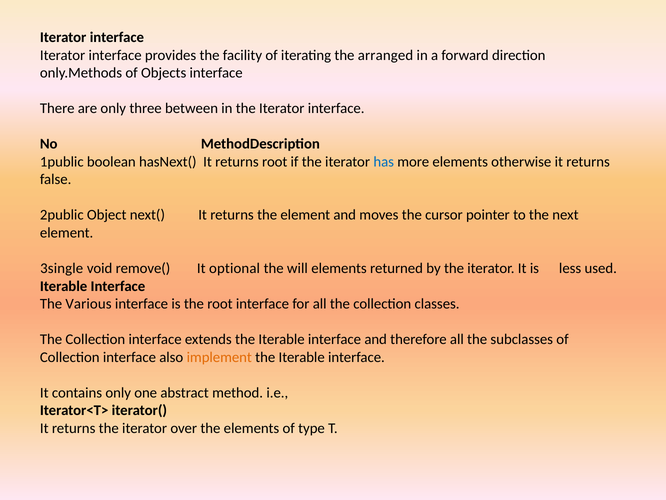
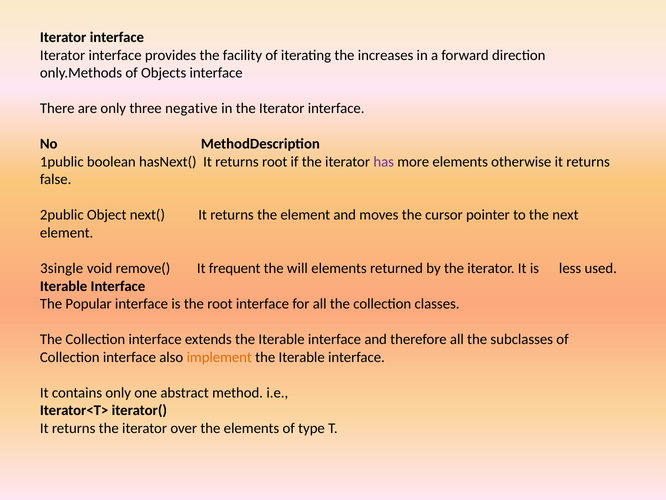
arranged: arranged -> increases
between: between -> negative
has colour: blue -> purple
optional: optional -> frequent
Various: Various -> Popular
